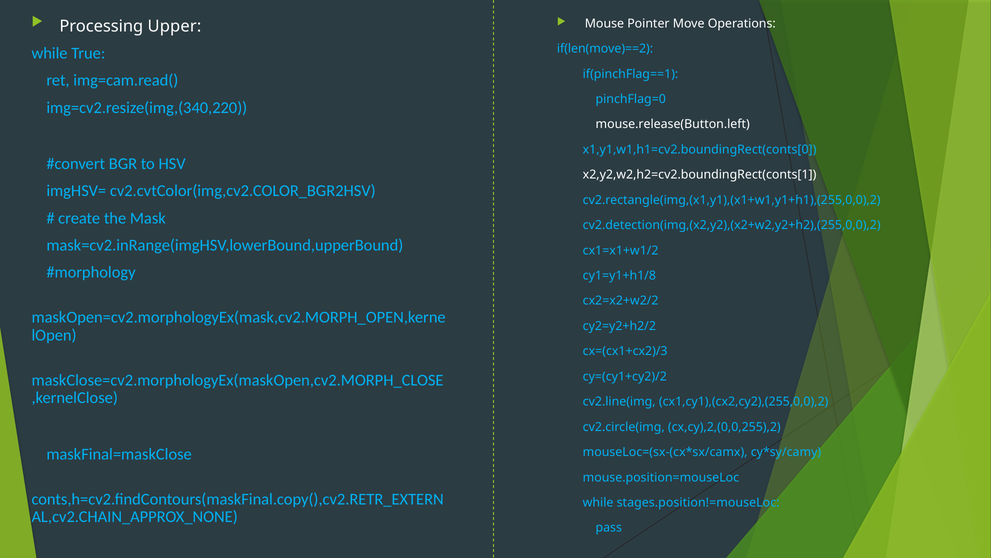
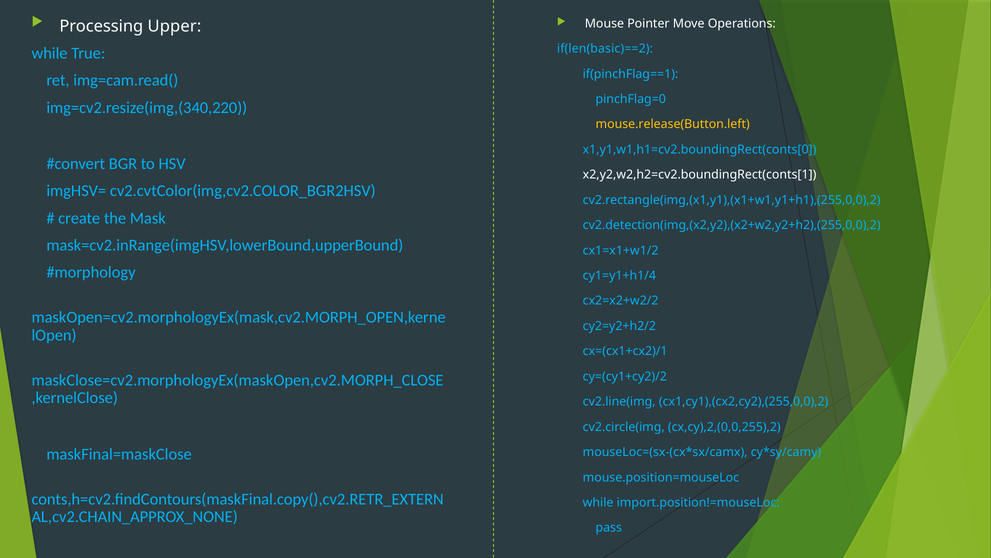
if(len(move)==2: if(len(move)==2 -> if(len(basic)==2
mouse.release(Button.left colour: white -> yellow
cy1=y1+h1/8: cy1=y1+h1/8 -> cy1=y1+h1/4
cx=(cx1+cx2)/3: cx=(cx1+cx2)/3 -> cx=(cx1+cx2)/1
stages.position!=mouseLoc: stages.position!=mouseLoc -> import.position!=mouseLoc
